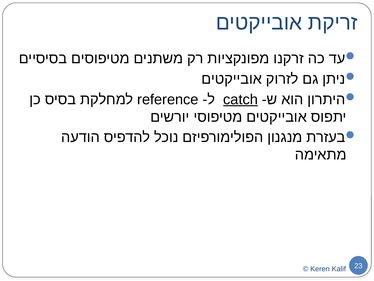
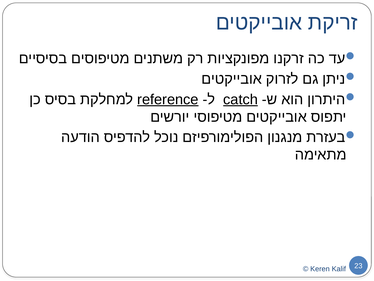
reference underline: none -> present
